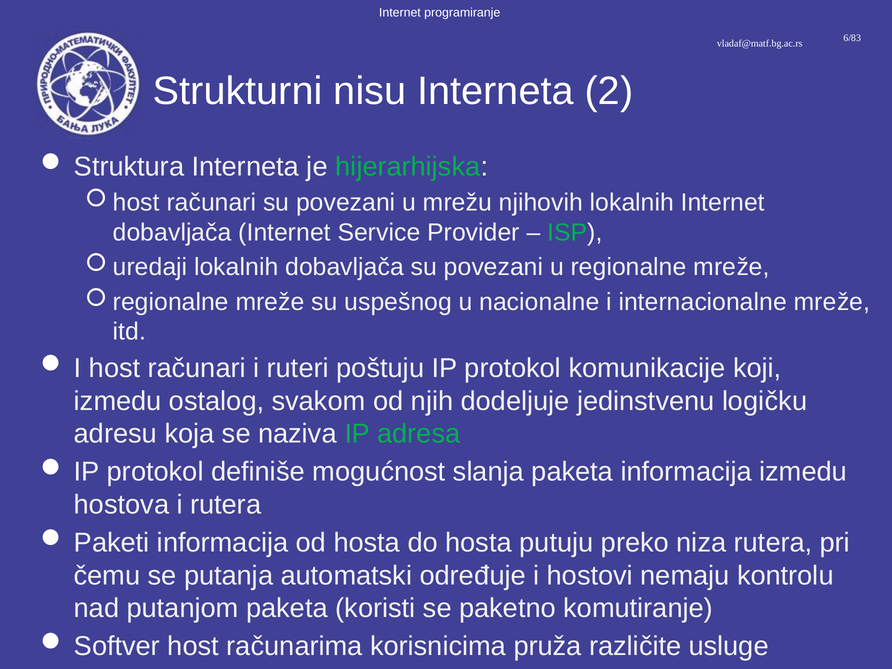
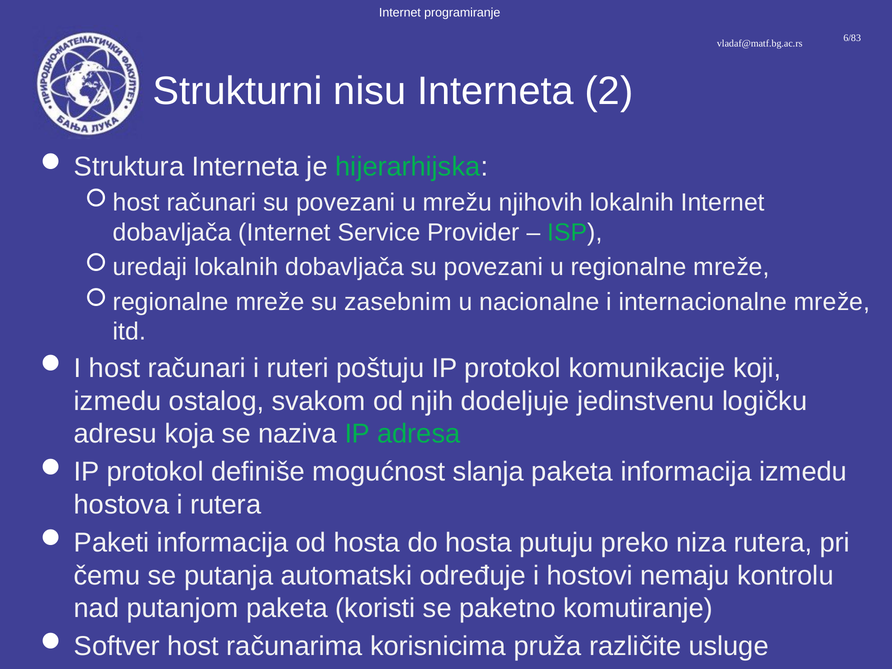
uspešnog: uspešnog -> zasebnim
